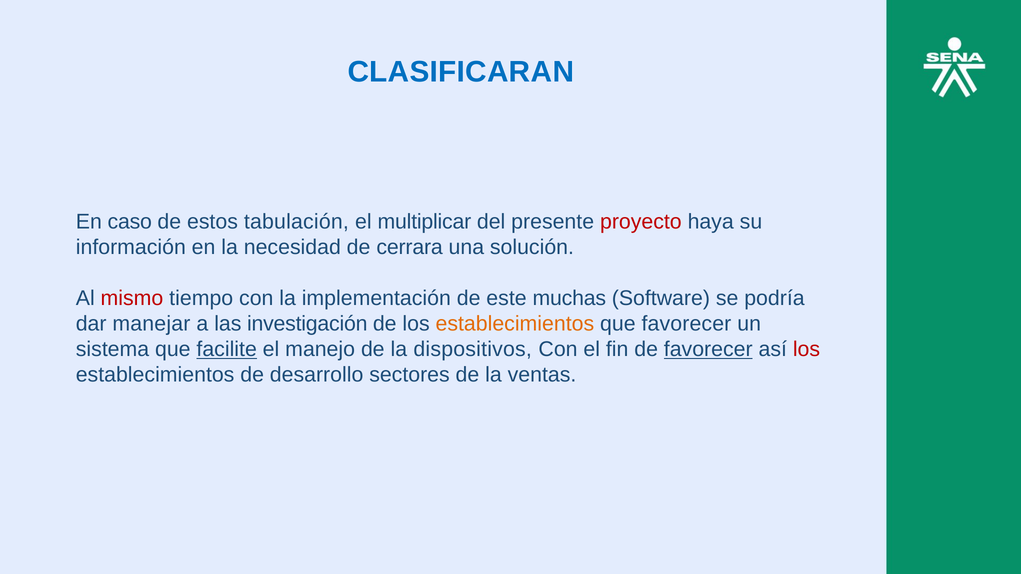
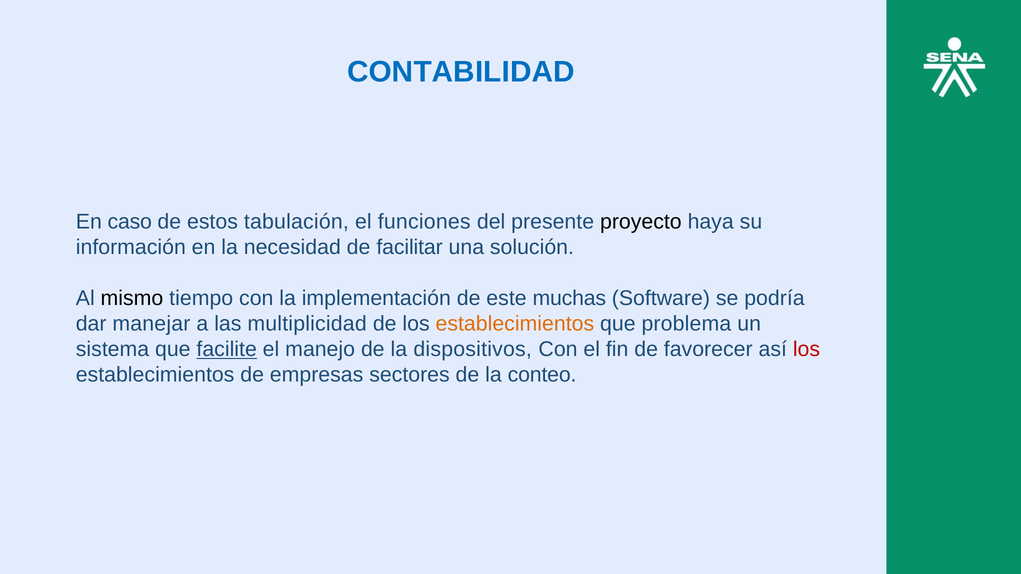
CLASIFICARAN: CLASIFICARAN -> CONTABILIDAD
multiplicar: multiplicar -> funciones
proyecto colour: red -> black
cerrara: cerrara -> facilitar
mismo colour: red -> black
investigación: investigación -> multiplicidad
que favorecer: favorecer -> problema
favorecer at (708, 349) underline: present -> none
desarrollo: desarrollo -> empresas
ventas: ventas -> conteo
